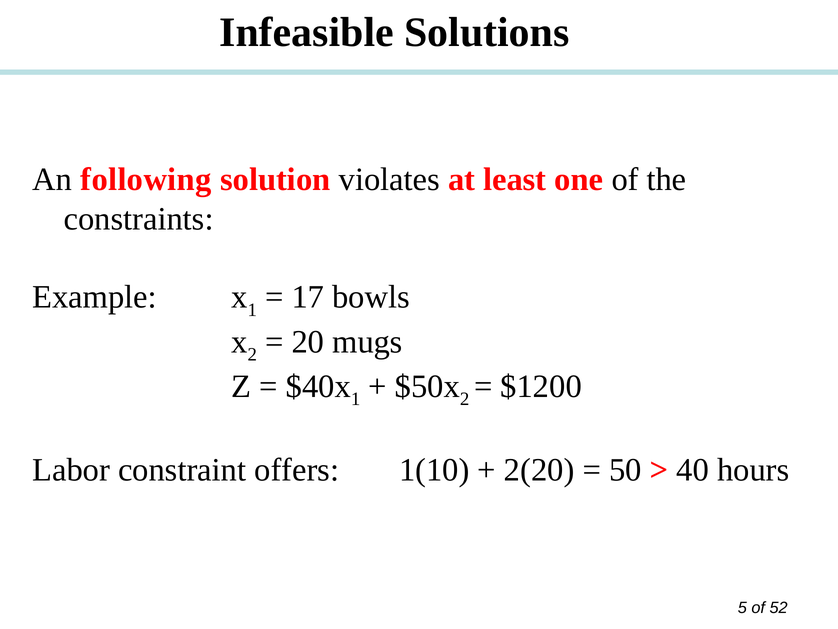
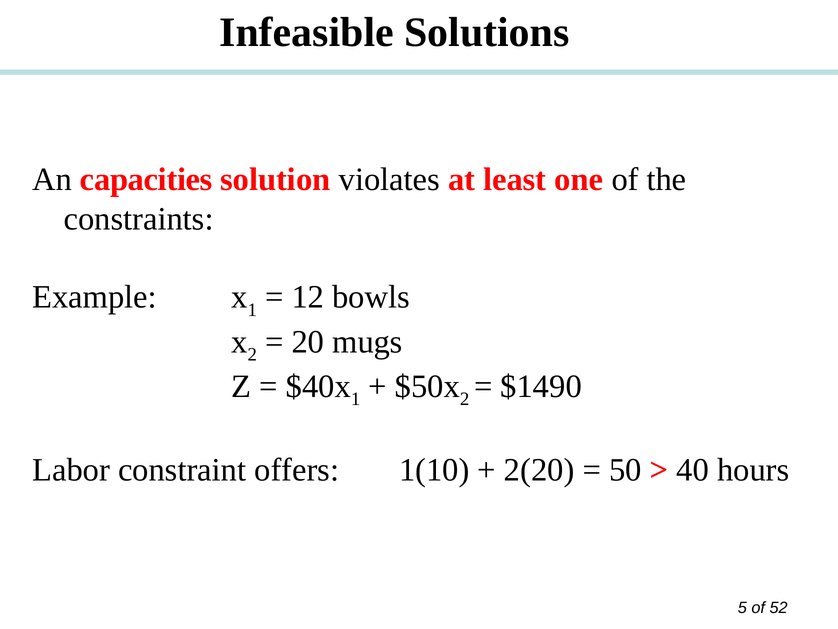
following: following -> capacities
17: 17 -> 12
$1200: $1200 -> $1490
